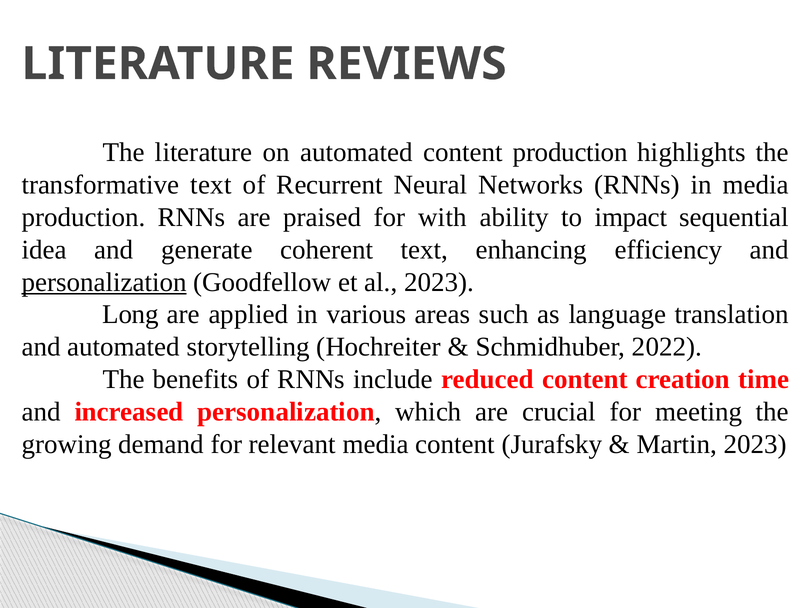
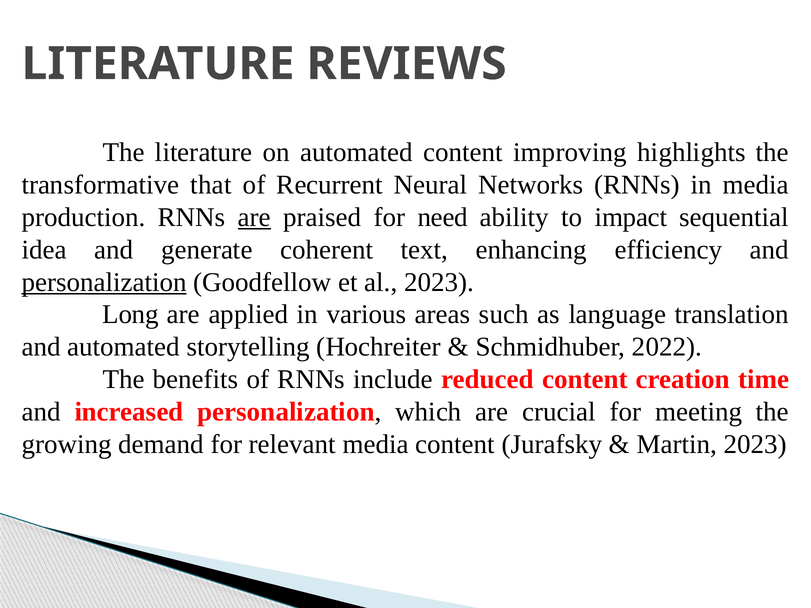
content production: production -> improving
transformative text: text -> that
are at (254, 217) underline: none -> present
with: with -> need
